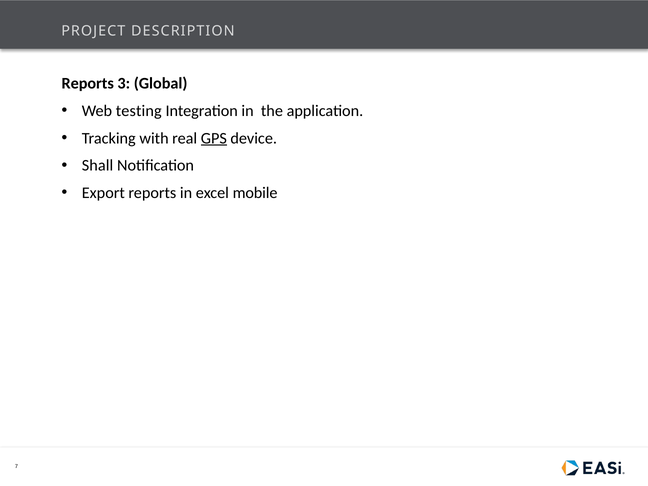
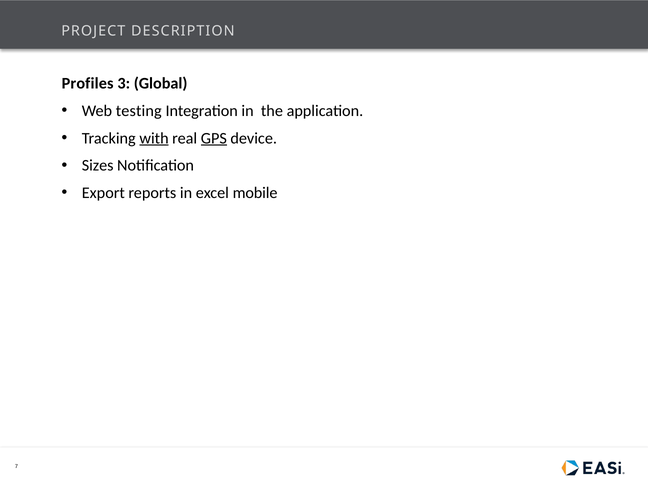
Reports at (88, 84): Reports -> Profiles
with underline: none -> present
Shall: Shall -> Sizes
